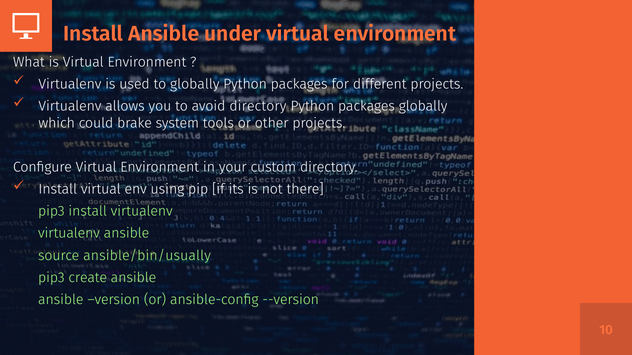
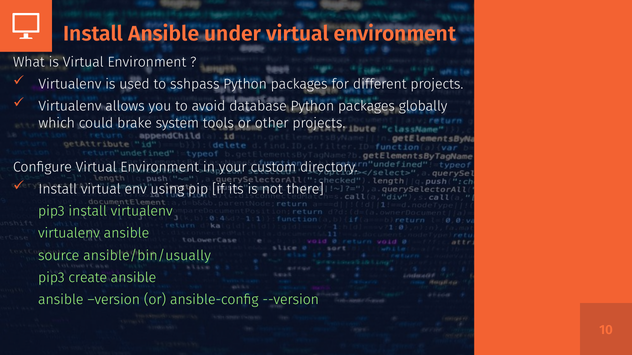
to globally: globally -> sshpass
avoid directory: directory -> database
